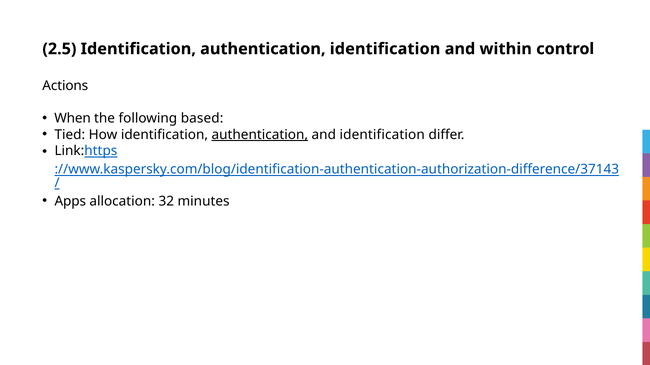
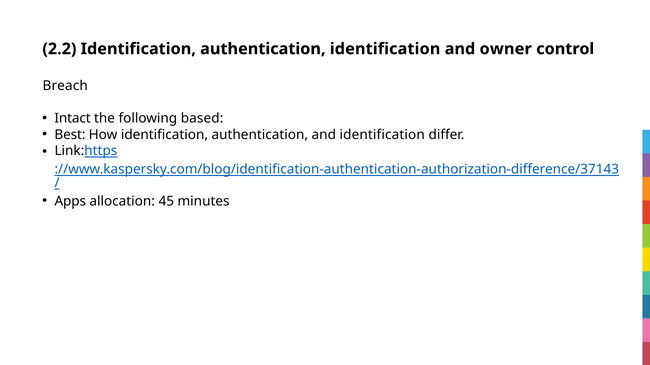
2.5: 2.5 -> 2.2
within: within -> owner
Actions: Actions -> Breach
When: When -> Intact
Tied: Tied -> Best
authentication at (260, 135) underline: present -> none
32: 32 -> 45
